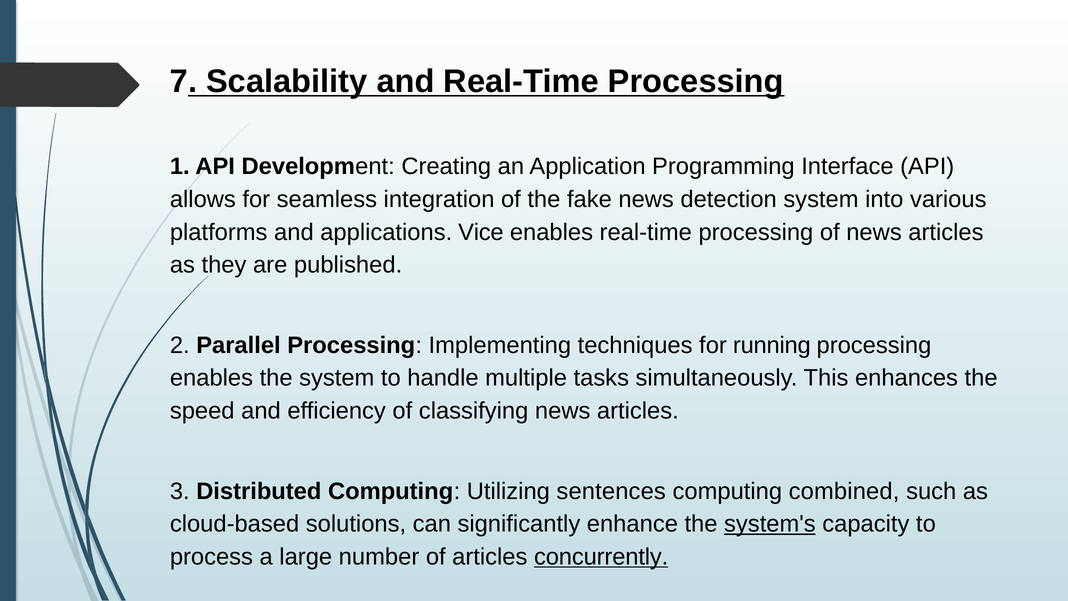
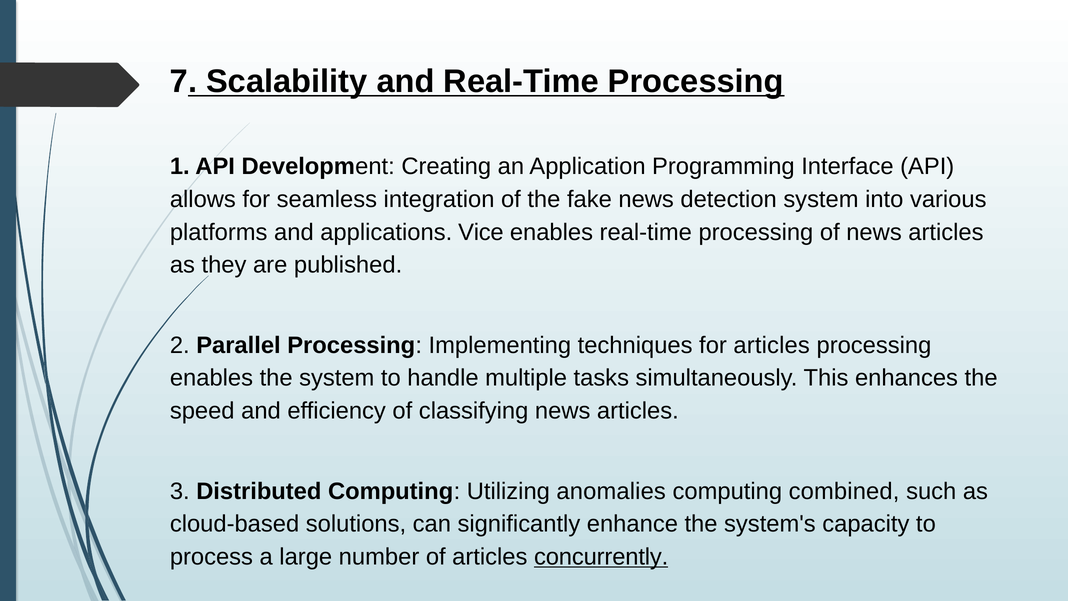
for running: running -> articles
sentences: sentences -> anomalies
system's underline: present -> none
